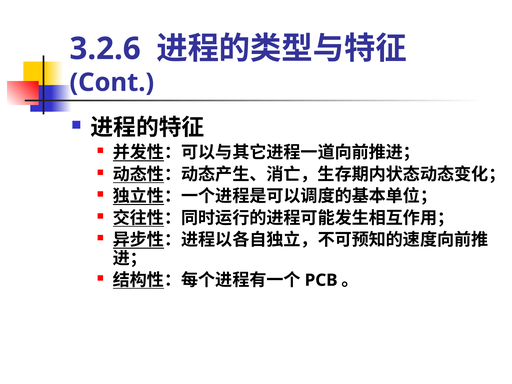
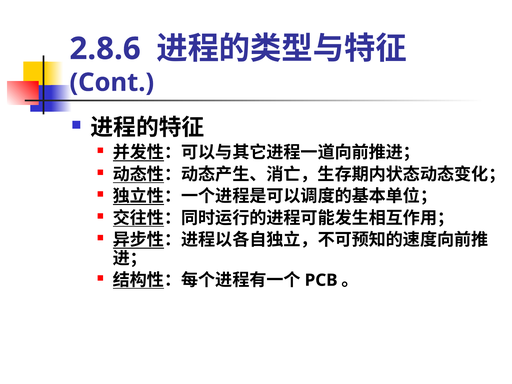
3.2.6: 3.2.6 -> 2.8.6
